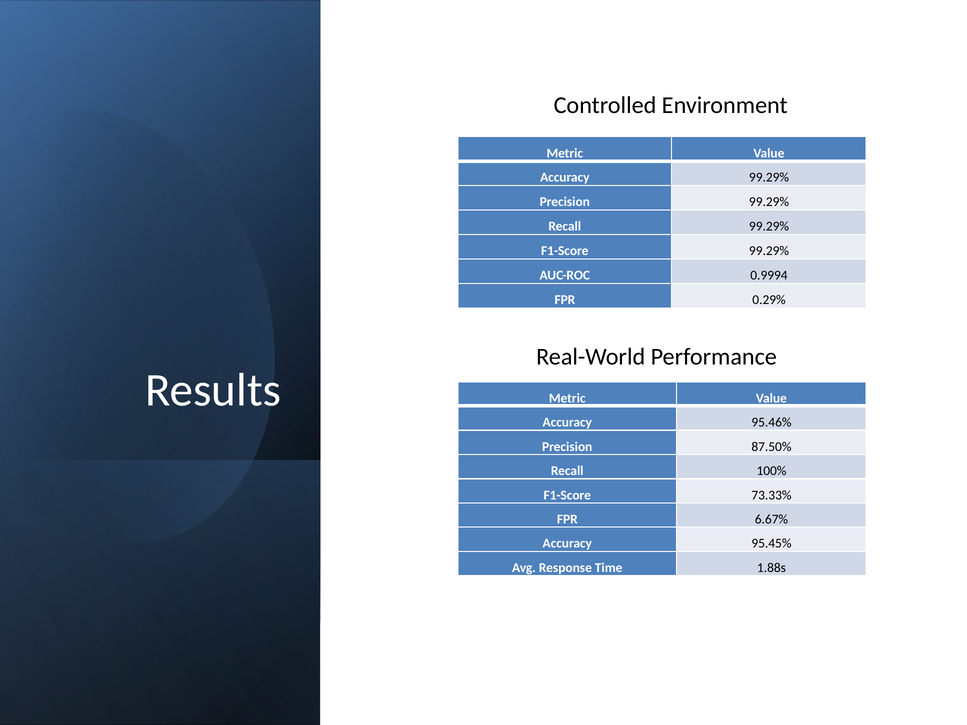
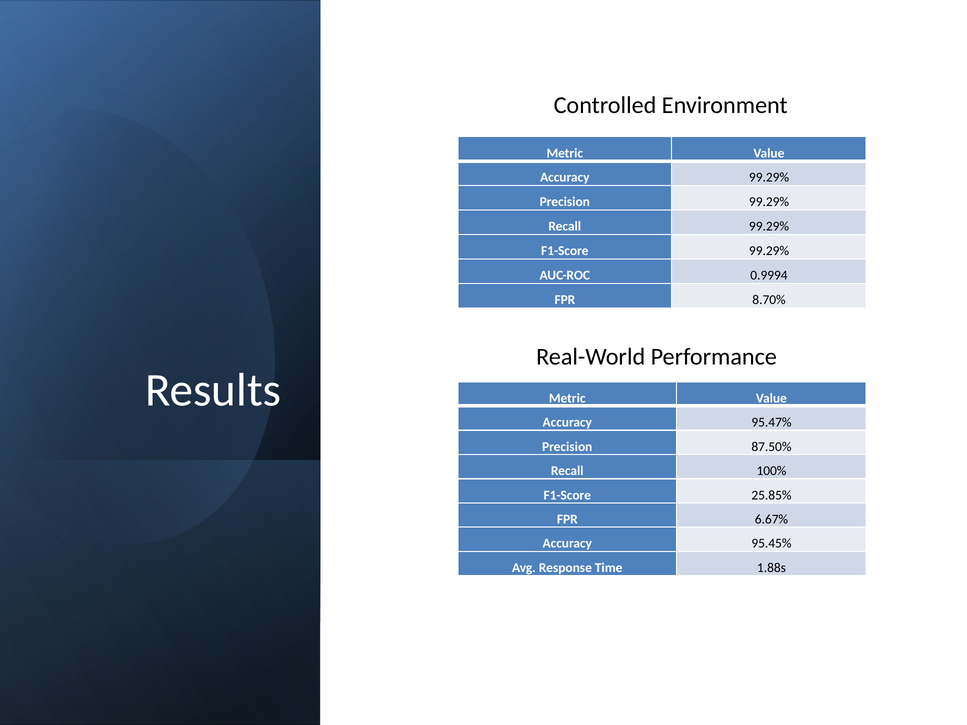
0.29%: 0.29% -> 8.70%
95.46%: 95.46% -> 95.47%
73.33%: 73.33% -> 25.85%
